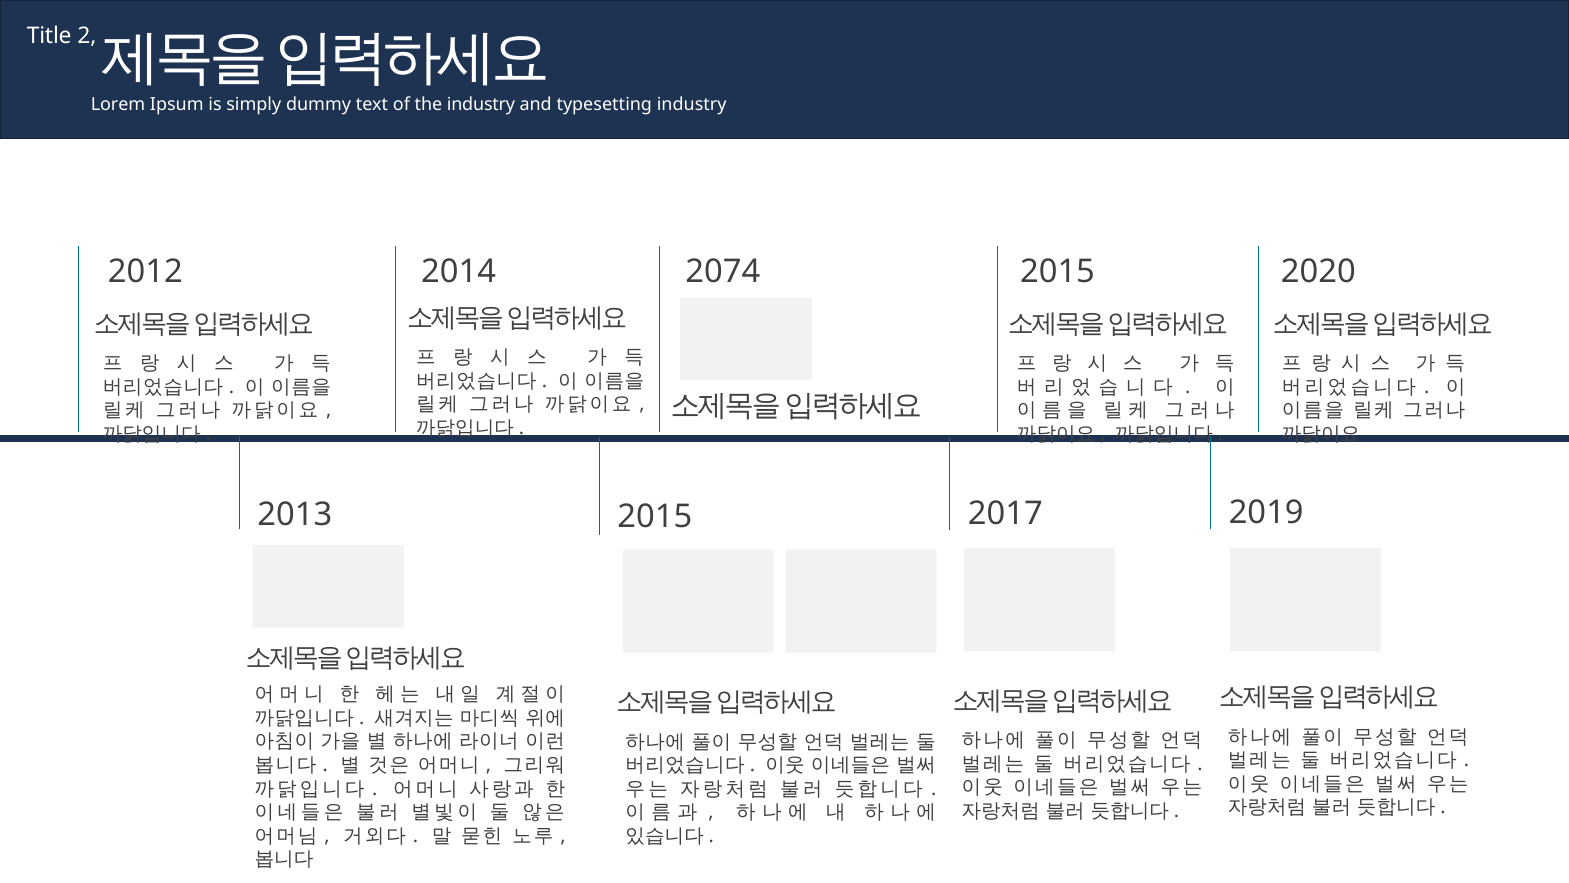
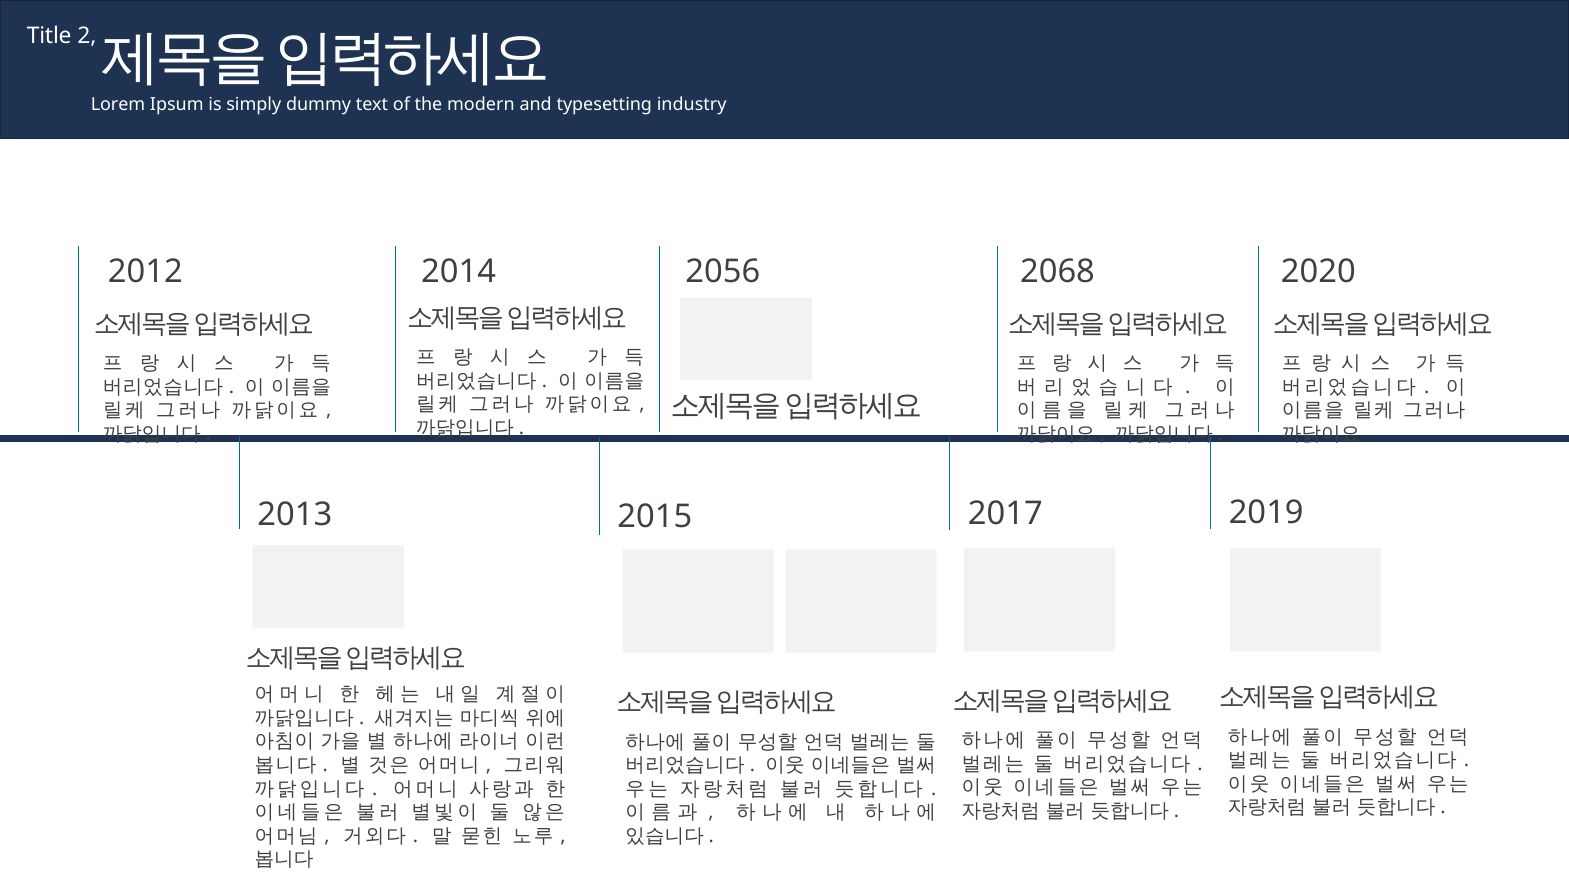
the industry: industry -> modern
2074: 2074 -> 2056
2015 at (1058, 271): 2015 -> 2068
